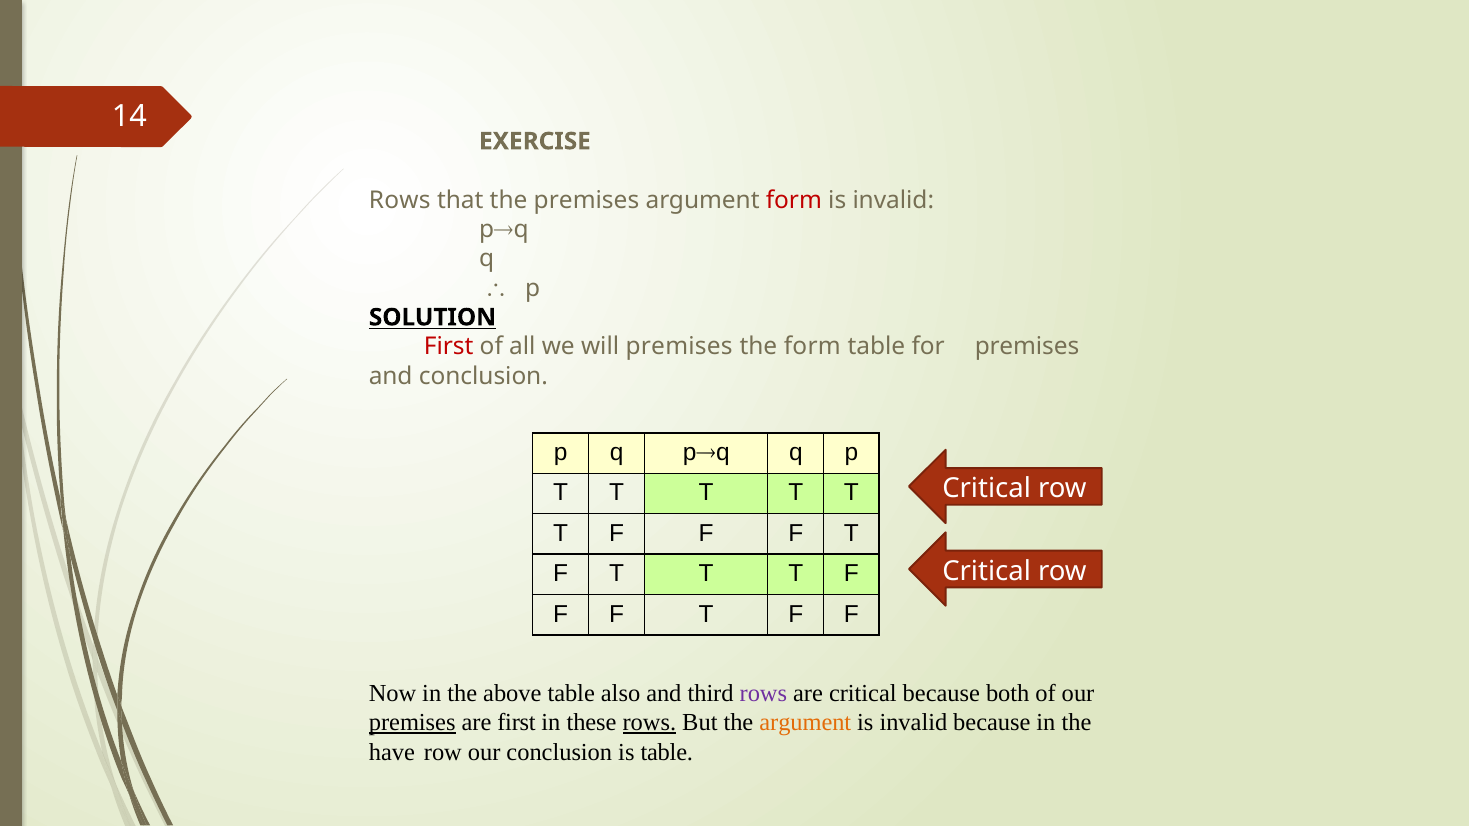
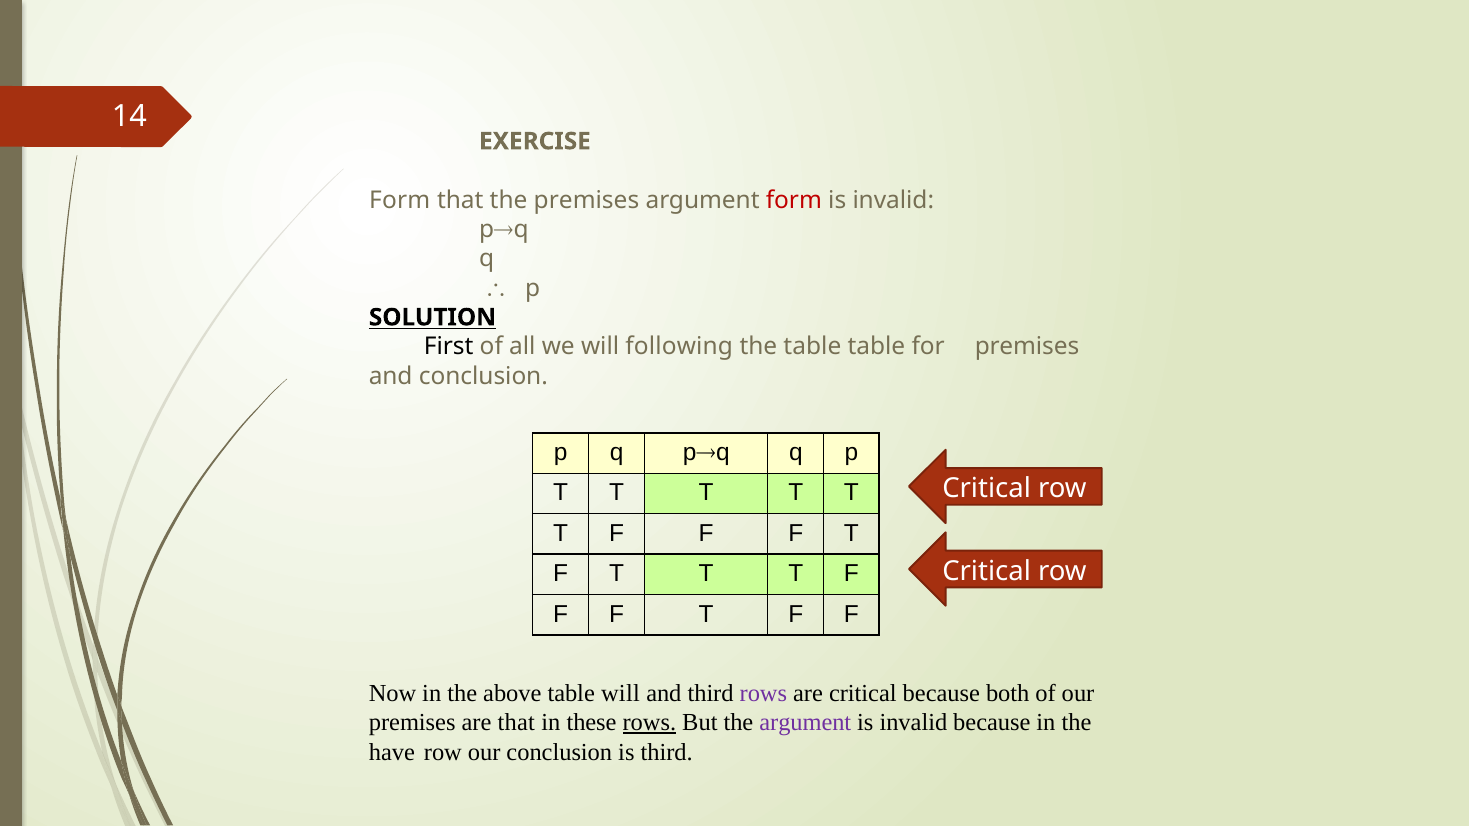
Rows at (400, 200): Rows -> Form
First at (449, 347) colour: red -> black
will premises: premises -> following
the form: form -> table
table also: also -> will
premises at (412, 723) underline: present -> none
are first: first -> that
argument at (805, 723) colour: orange -> purple
is table: table -> third
